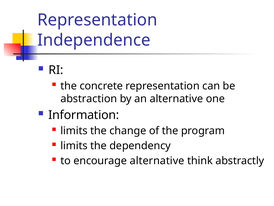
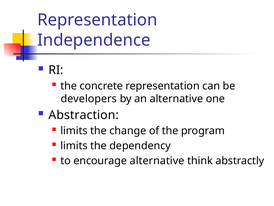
abstraction: abstraction -> developers
Information: Information -> Abstraction
